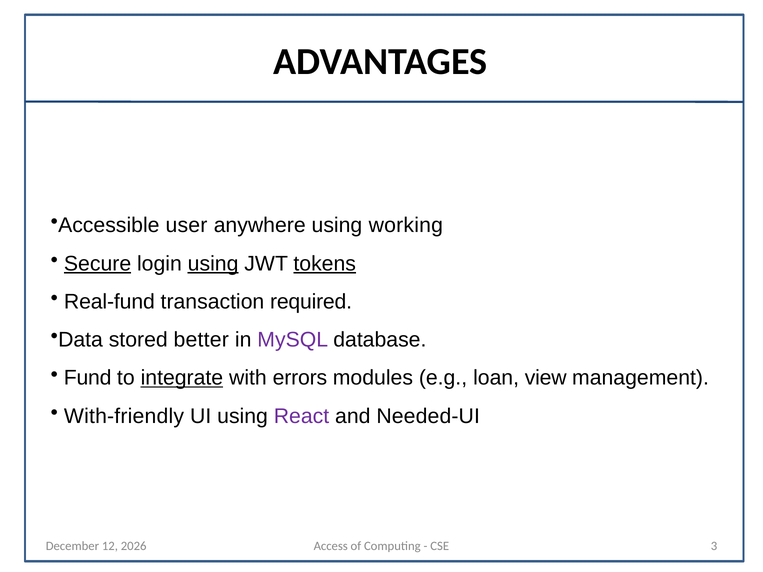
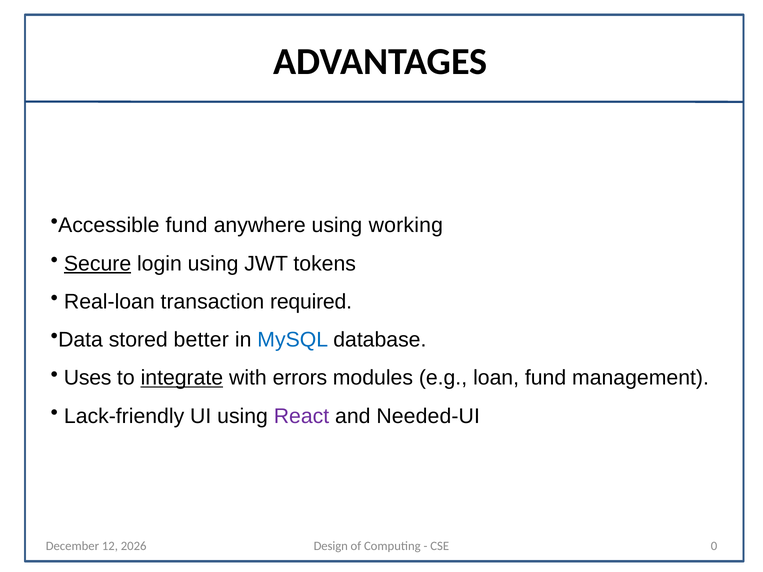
Accessible user: user -> fund
using at (213, 264) underline: present -> none
tokens underline: present -> none
Real-fund: Real-fund -> Real-loan
MySQL colour: purple -> blue
Fund: Fund -> Uses
loan view: view -> fund
With-friendly: With-friendly -> Lack-friendly
Access: Access -> Design
3: 3 -> 0
